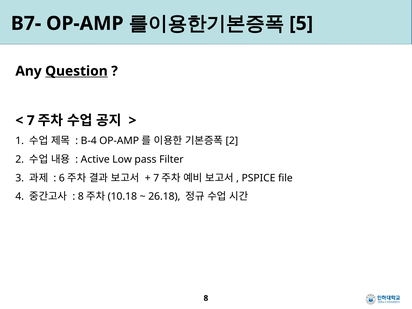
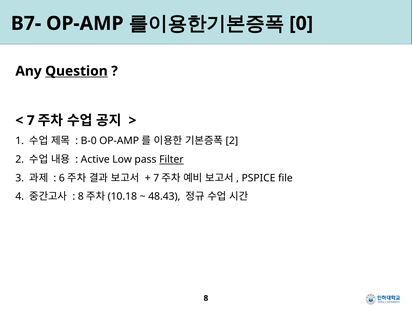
5: 5 -> 0
B-4: B-4 -> B-0
Filter underline: none -> present
26.18: 26.18 -> 48.43
